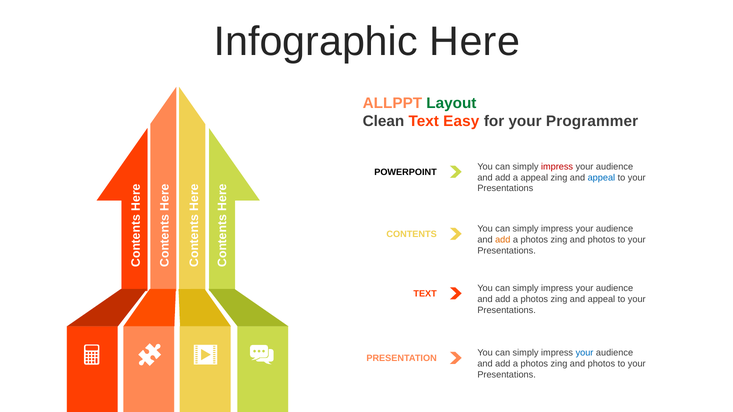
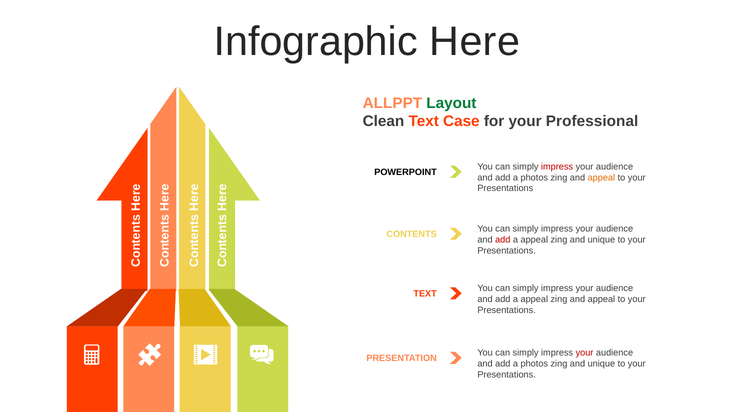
Easy: Easy -> Case
Programmer: Programmer -> Professional
appeal at (534, 178): appeal -> photos
appeal at (601, 178) colour: blue -> orange
add at (503, 240) colour: orange -> red
photos at (534, 240): photos -> appeal
photos at (601, 240): photos -> unique
photos at (534, 299): photos -> appeal
your at (585, 353) colour: blue -> red
photos at (601, 364): photos -> unique
